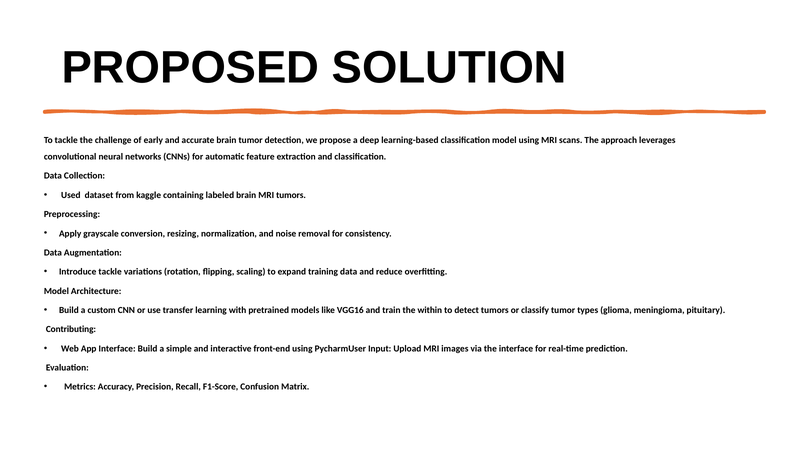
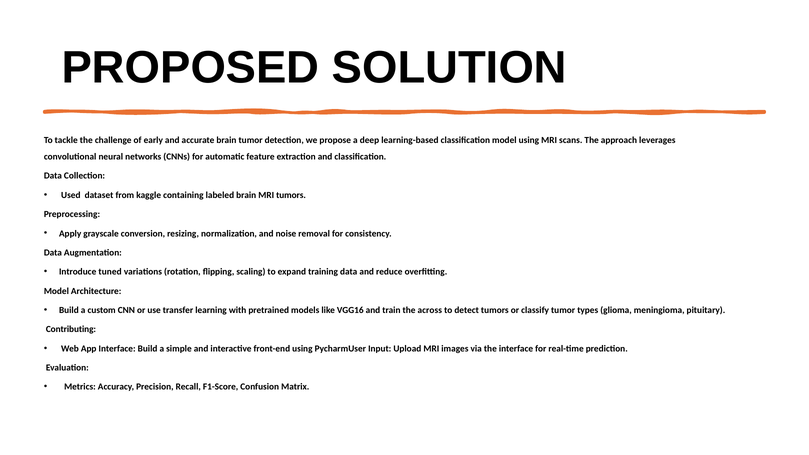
Introduce tackle: tackle -> tuned
within: within -> across
